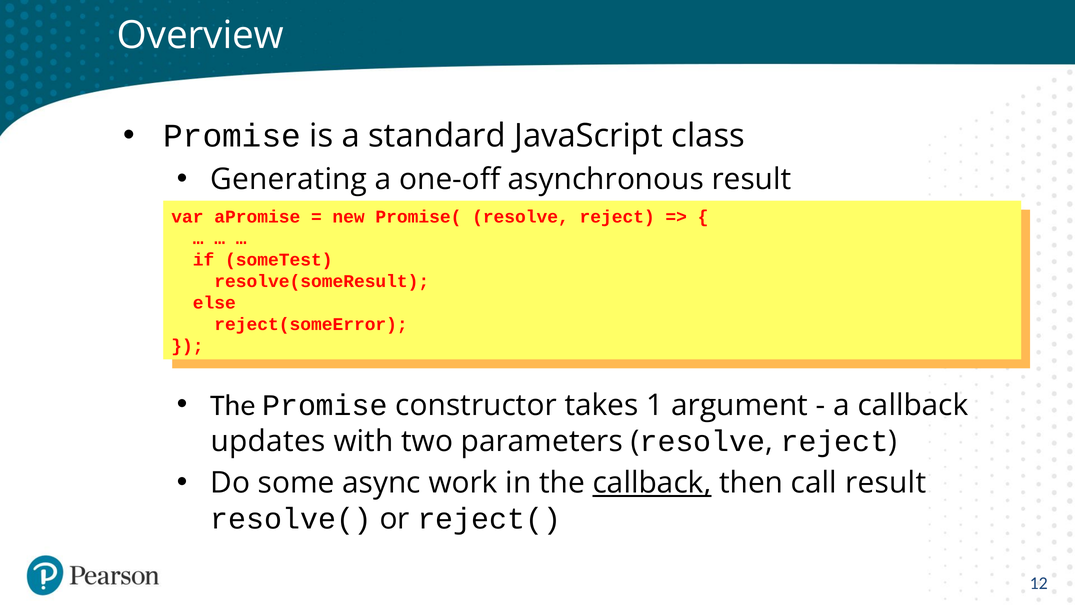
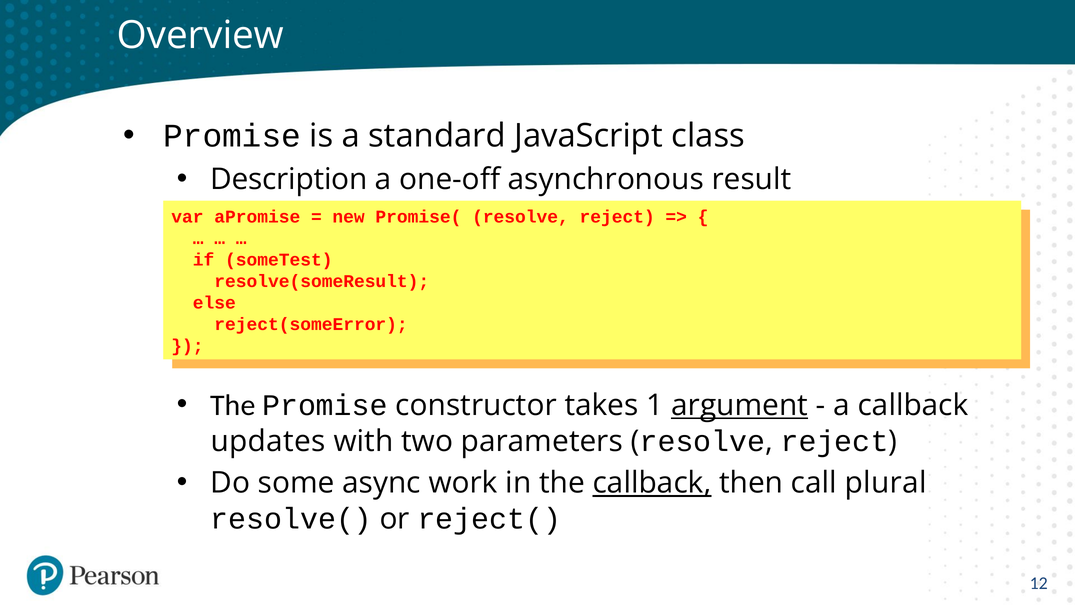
Generating: Generating -> Description
argument underline: none -> present
call result: result -> plural
